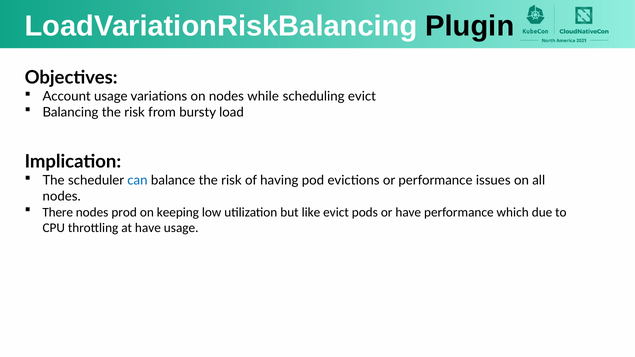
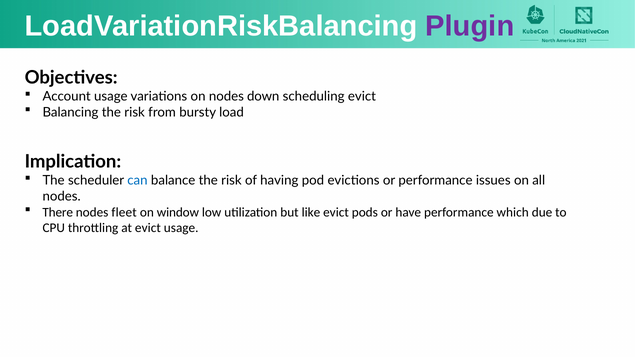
Plugin colour: black -> purple
while: while -> down
prod: prod -> fleet
keeping: keeping -> window
at have: have -> evict
